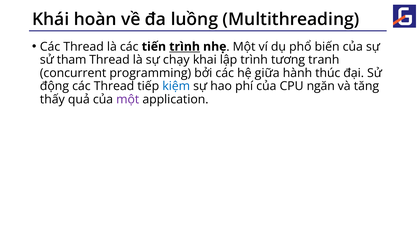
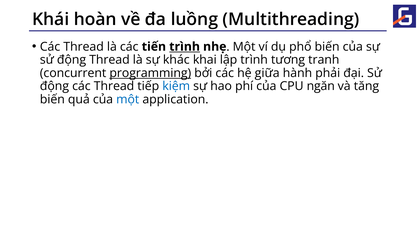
tham at (72, 60): tham -> động
chạy: chạy -> khác
programming underline: none -> present
thúc: thúc -> phải
thấy at (52, 100): thấy -> biến
một at (128, 100) colour: purple -> blue
